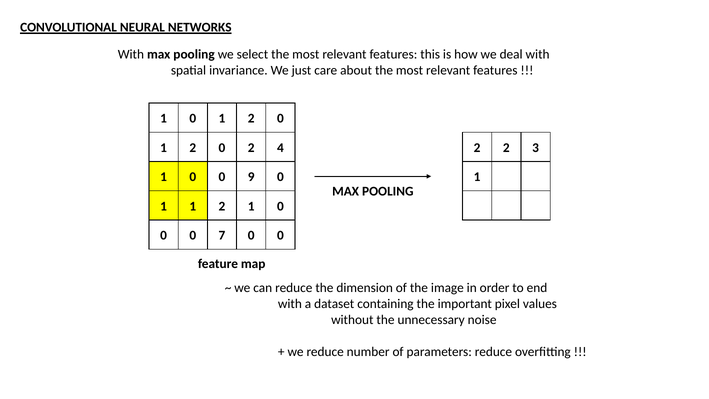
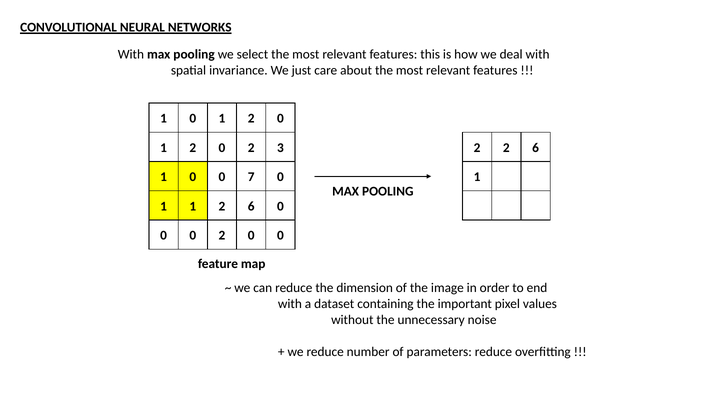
4: 4 -> 3
2 2 3: 3 -> 6
9: 9 -> 7
1 2 1: 1 -> 6
0 0 7: 7 -> 2
